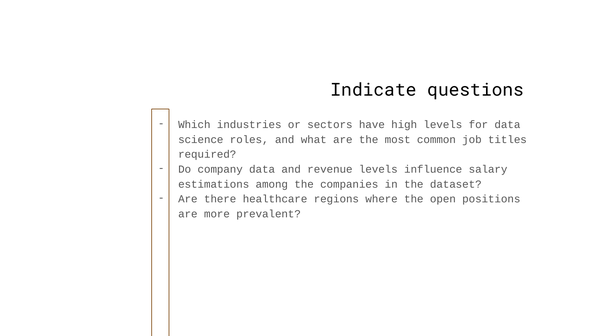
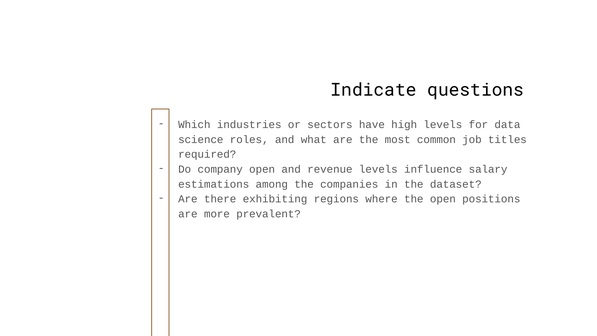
company data: data -> open
healthcare: healthcare -> exhibiting
